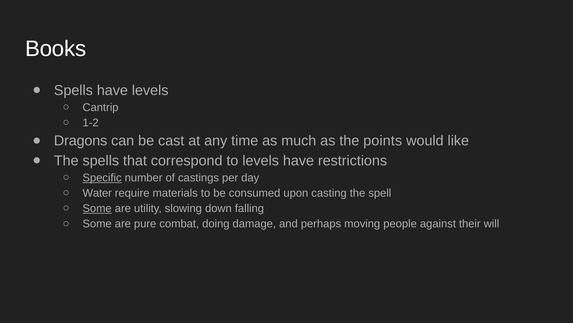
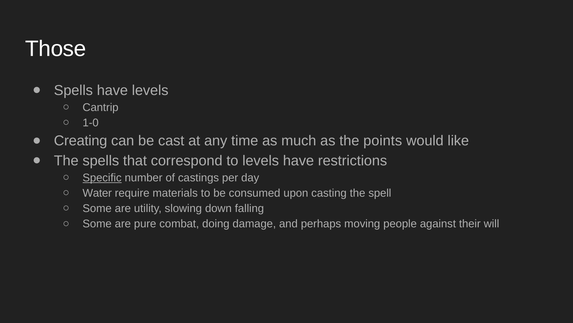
Books: Books -> Those
1-2: 1-2 -> 1-0
Dragons: Dragons -> Creating
Some at (97, 208) underline: present -> none
